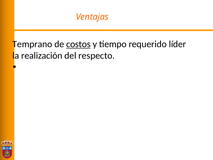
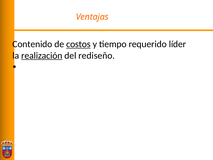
Temprano: Temprano -> Contenido
realización underline: none -> present
respecto: respecto -> rediseño
